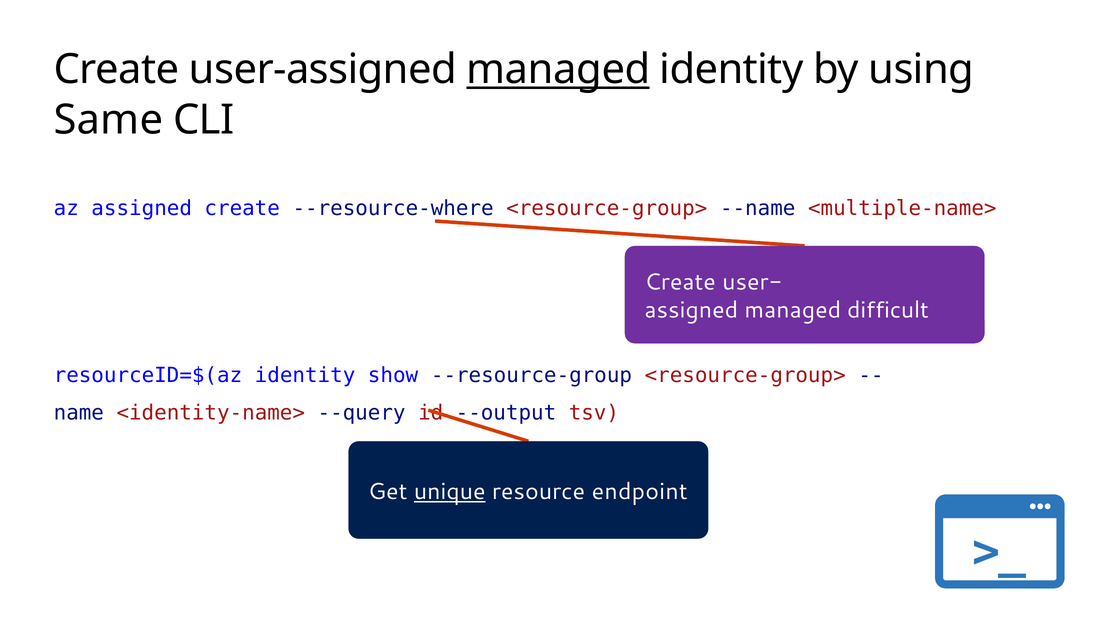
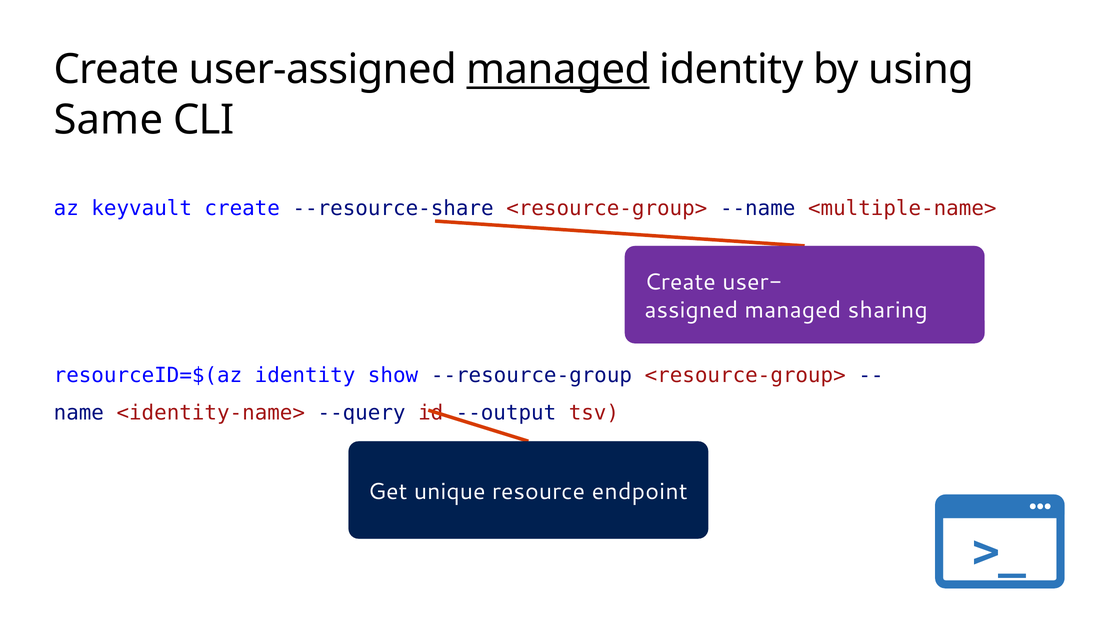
az assigned: assigned -> keyvault
--resource-where: --resource-where -> --resource-share
difficult: difficult -> sharing
unique underline: present -> none
